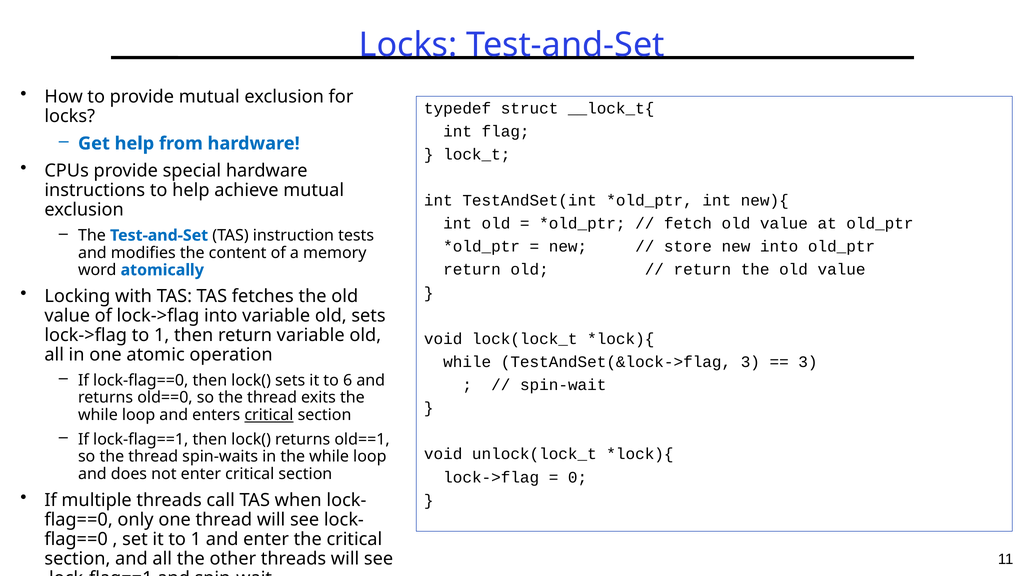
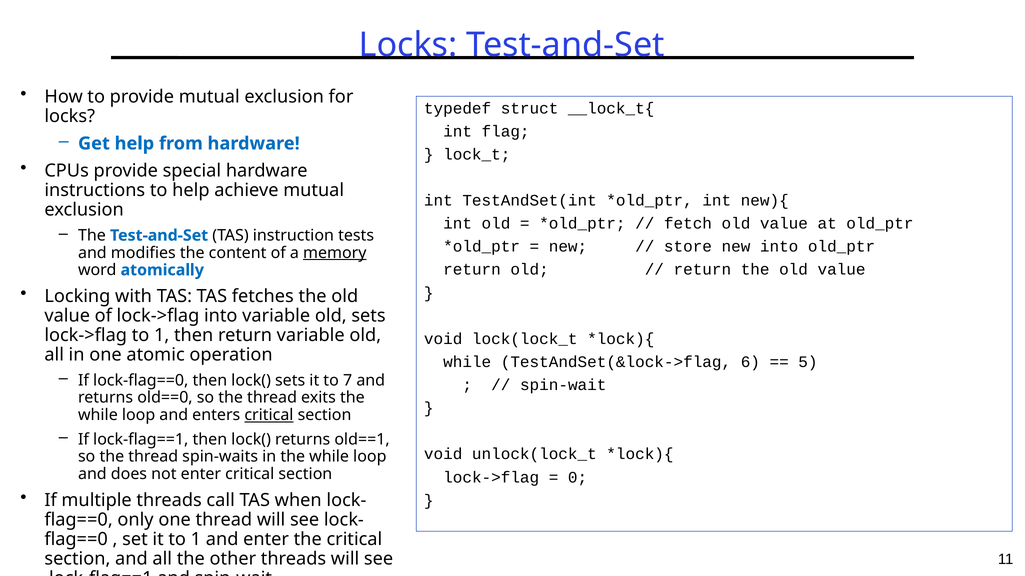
memory underline: none -> present
TestAndSet(&lock->flag 3: 3 -> 6
3 at (808, 362): 3 -> 5
6: 6 -> 7
